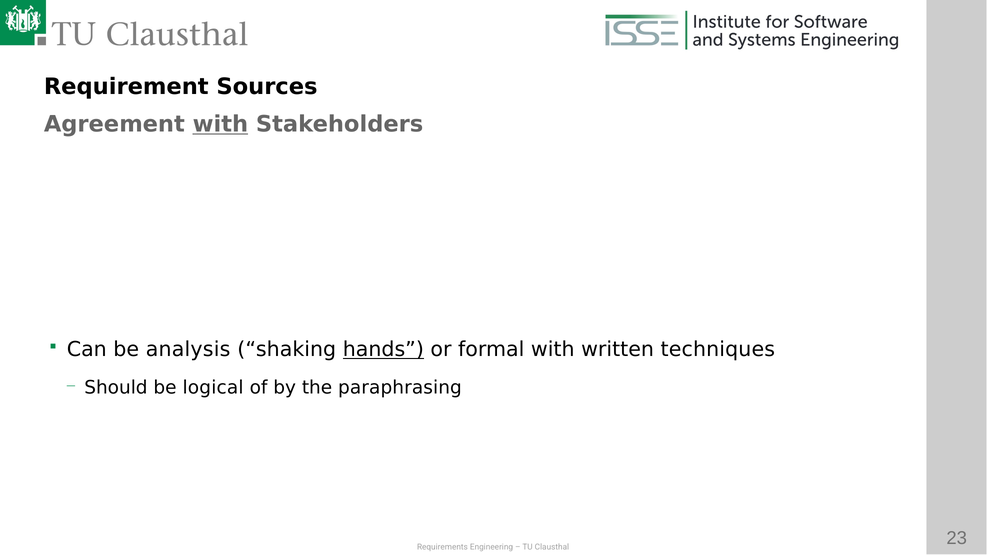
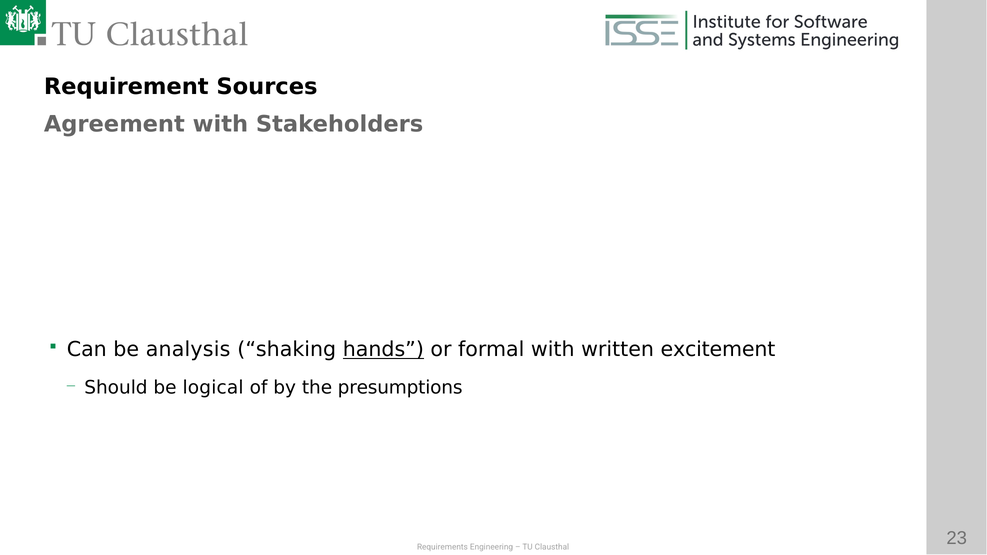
with at (220, 124) underline: present -> none
techniques: techniques -> excitement
paraphrasing: paraphrasing -> presumptions
